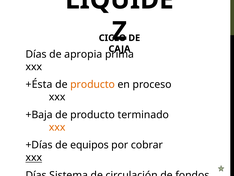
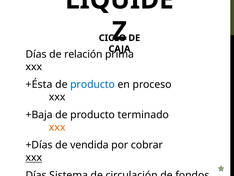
apropia: apropia -> relación
producto at (93, 84) colour: orange -> blue
equipos: equipos -> vendida
